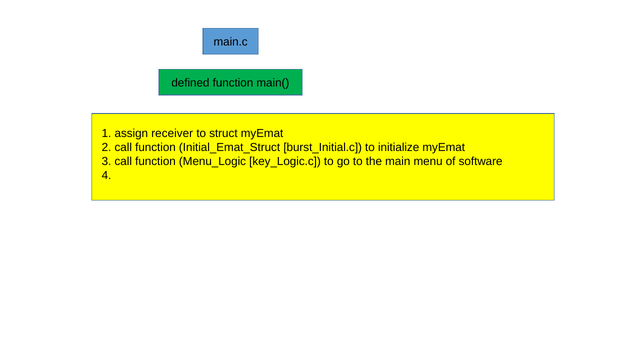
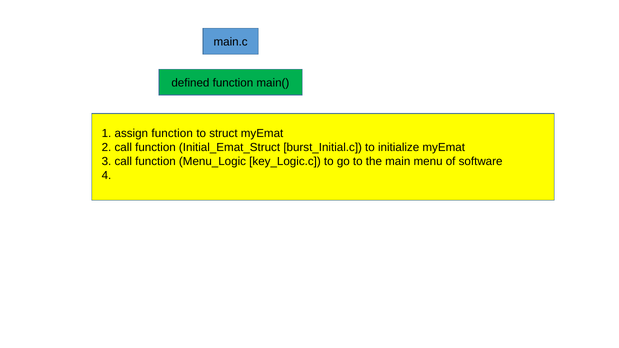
assign receiver: receiver -> function
